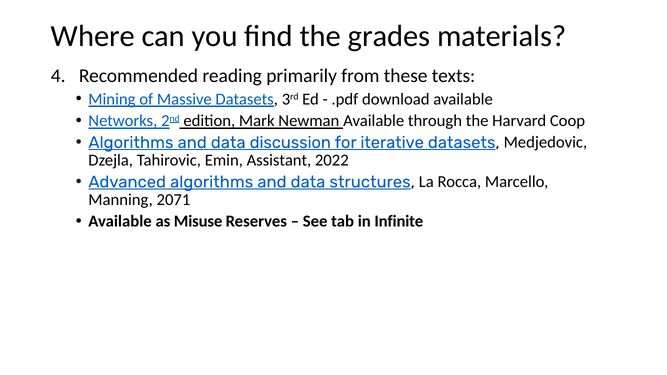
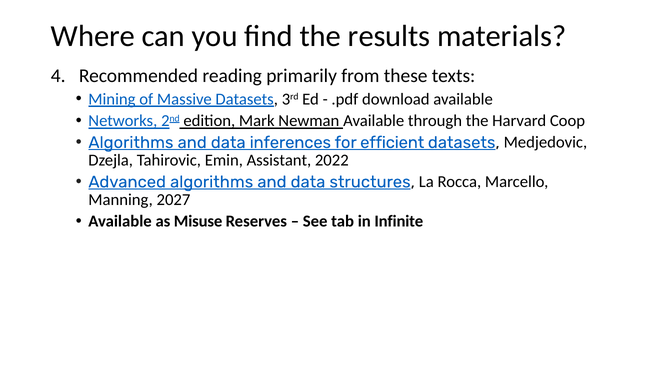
grades: grades -> results
discussion: discussion -> inferences
iterative: iterative -> efficient
2071: 2071 -> 2027
